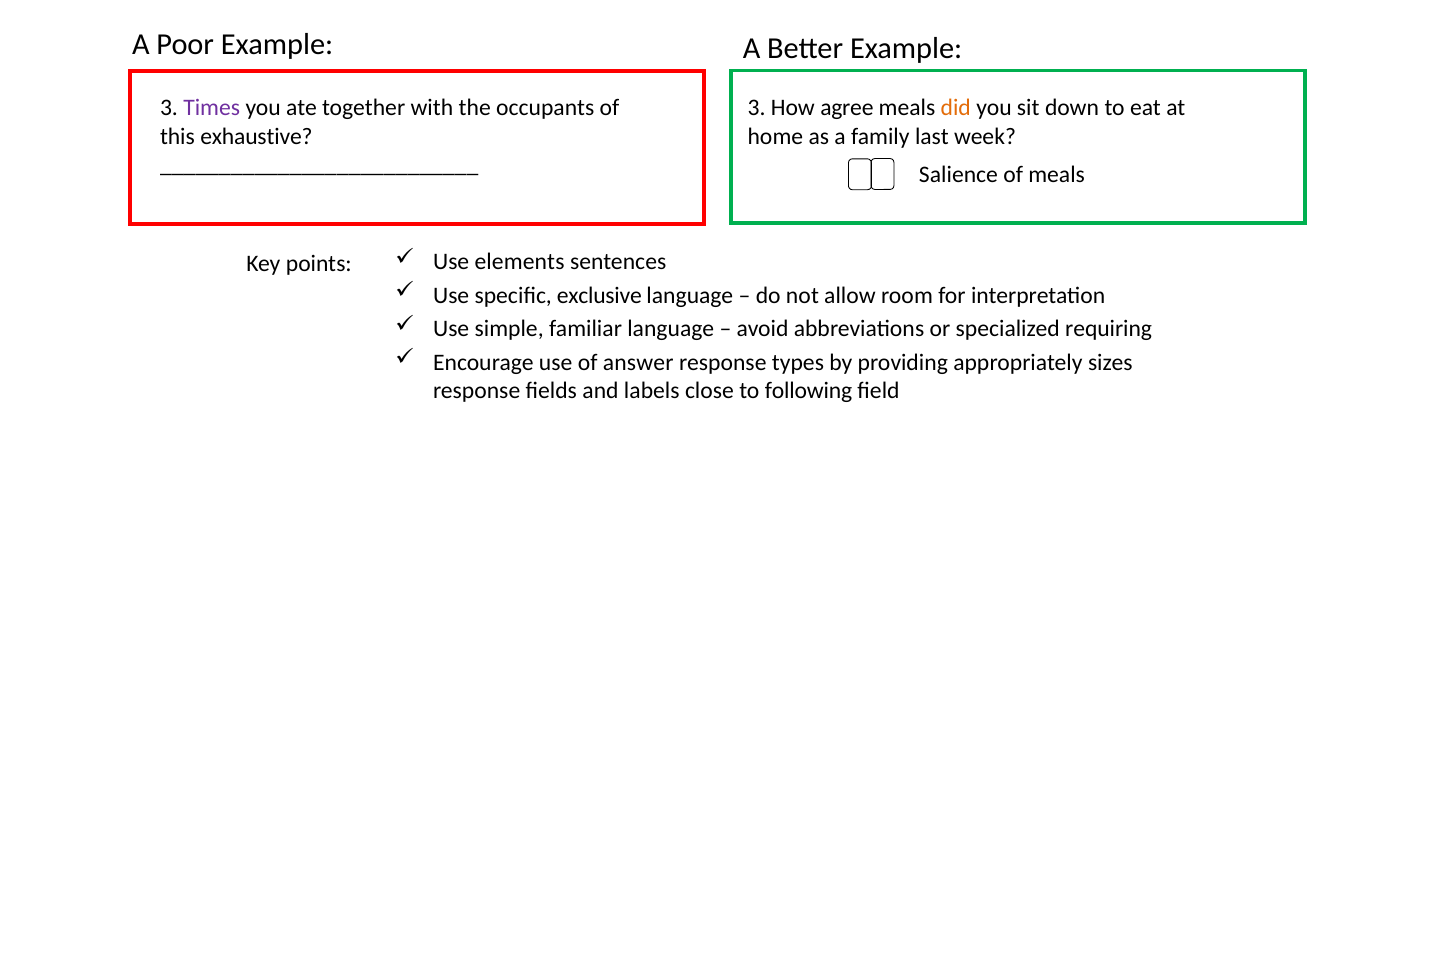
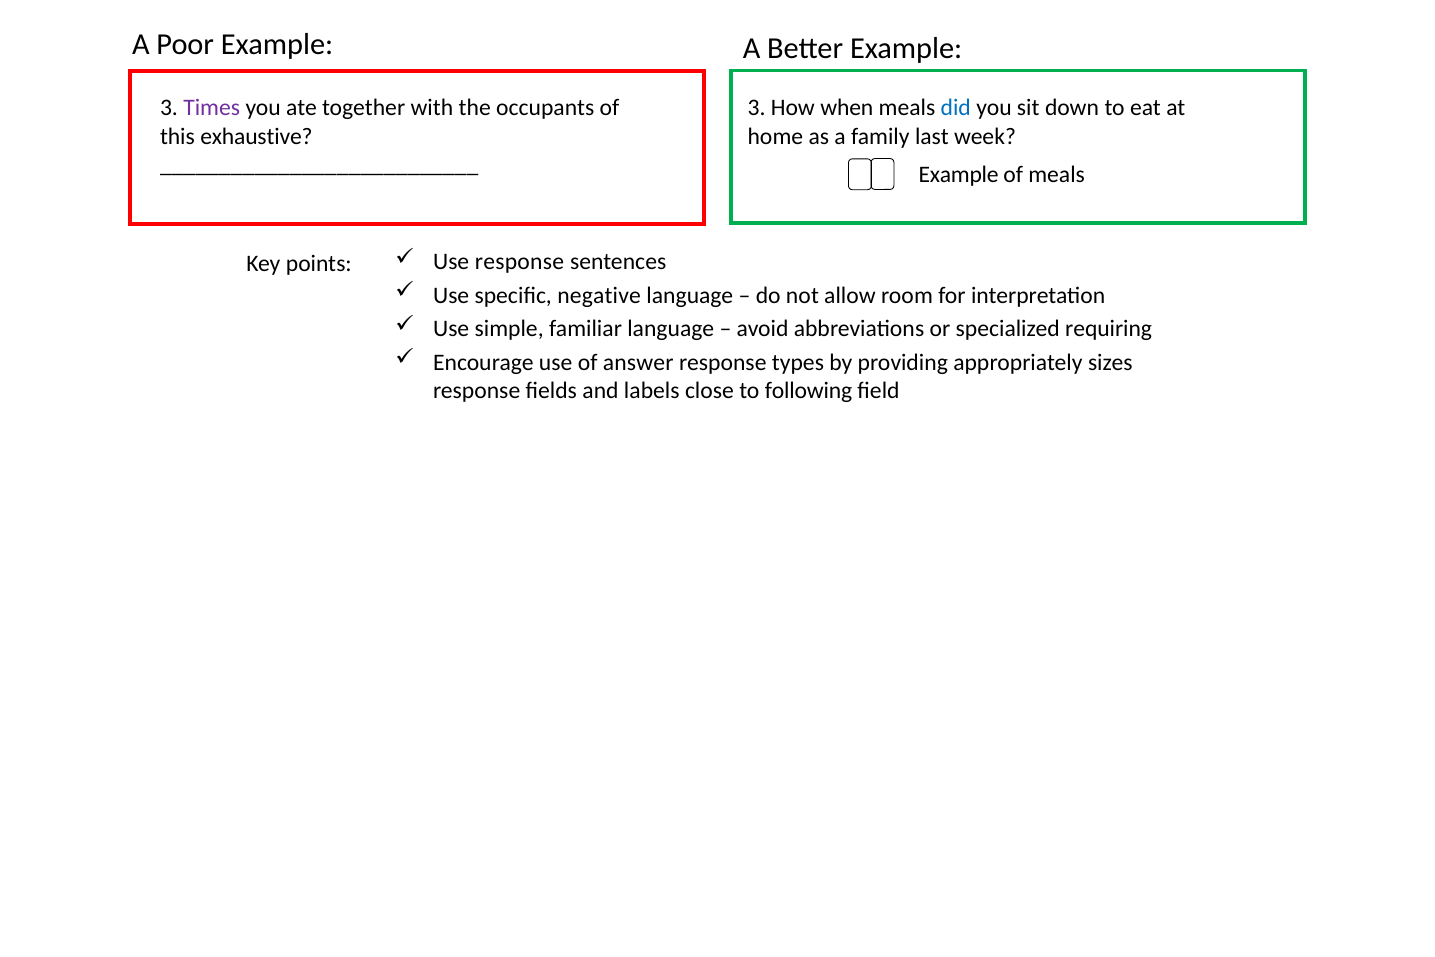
agree: agree -> when
did colour: orange -> blue
Salience at (958, 175): Salience -> Example
Use elements: elements -> response
exclusive: exclusive -> negative
